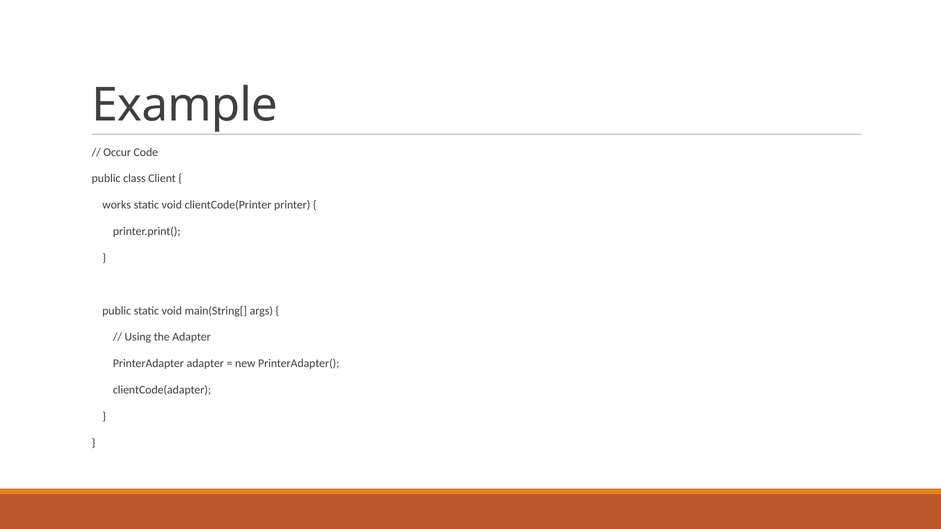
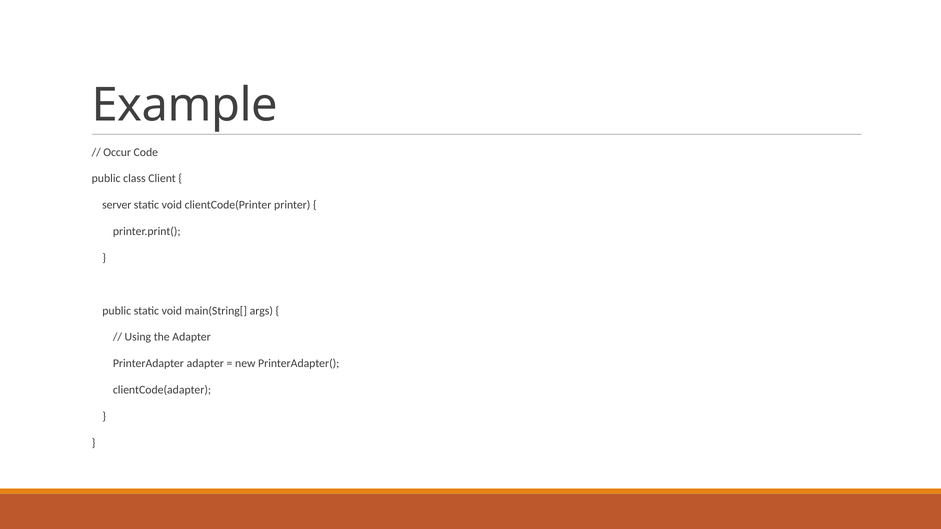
works: works -> server
